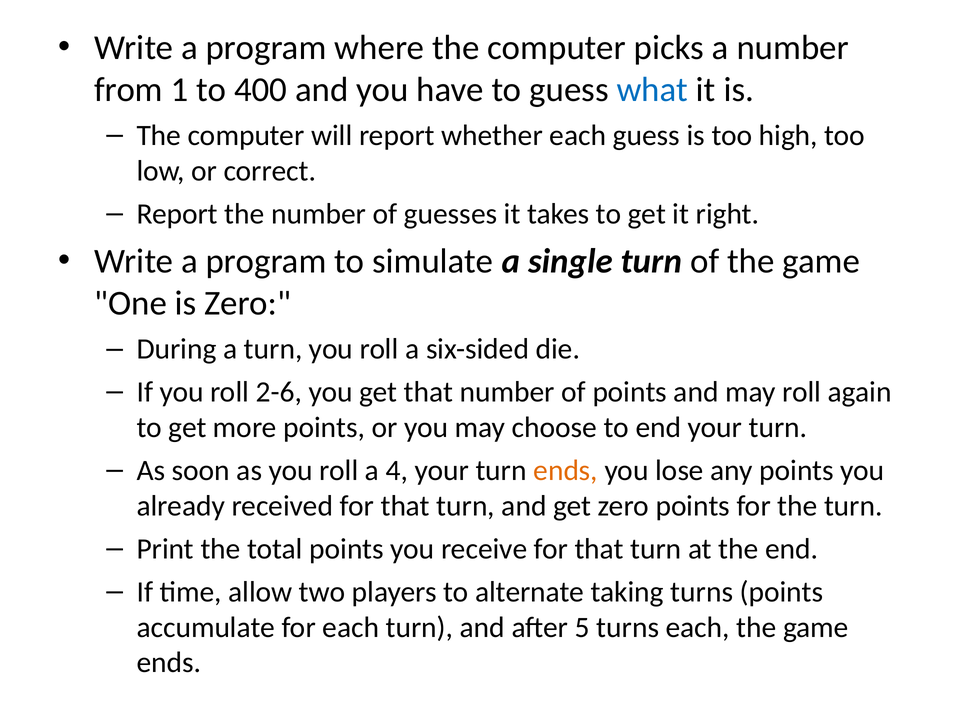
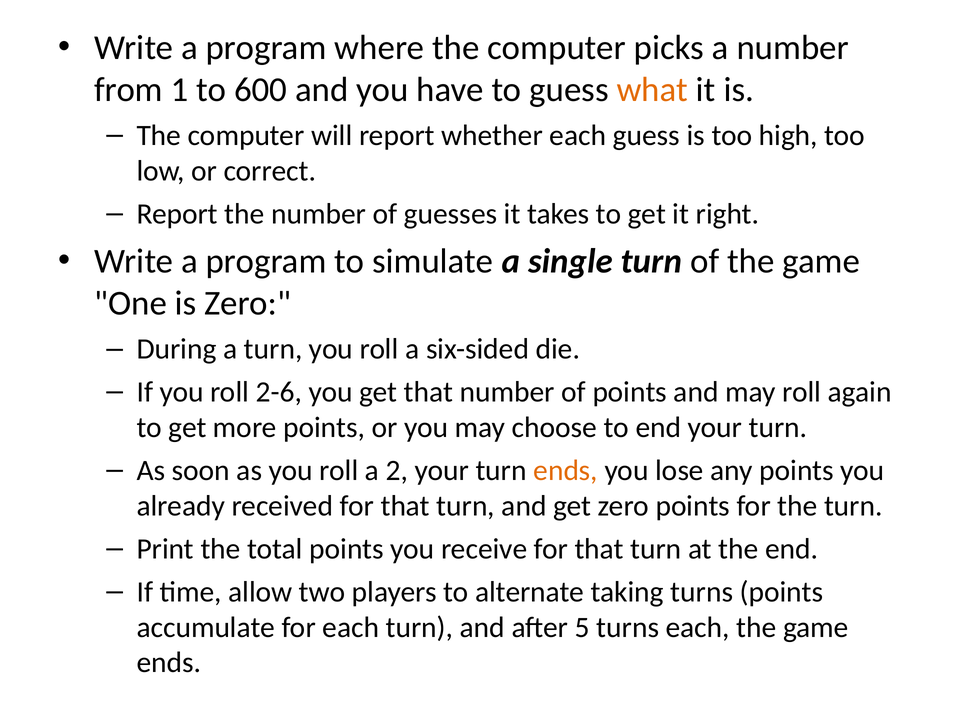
400: 400 -> 600
what colour: blue -> orange
4: 4 -> 2
